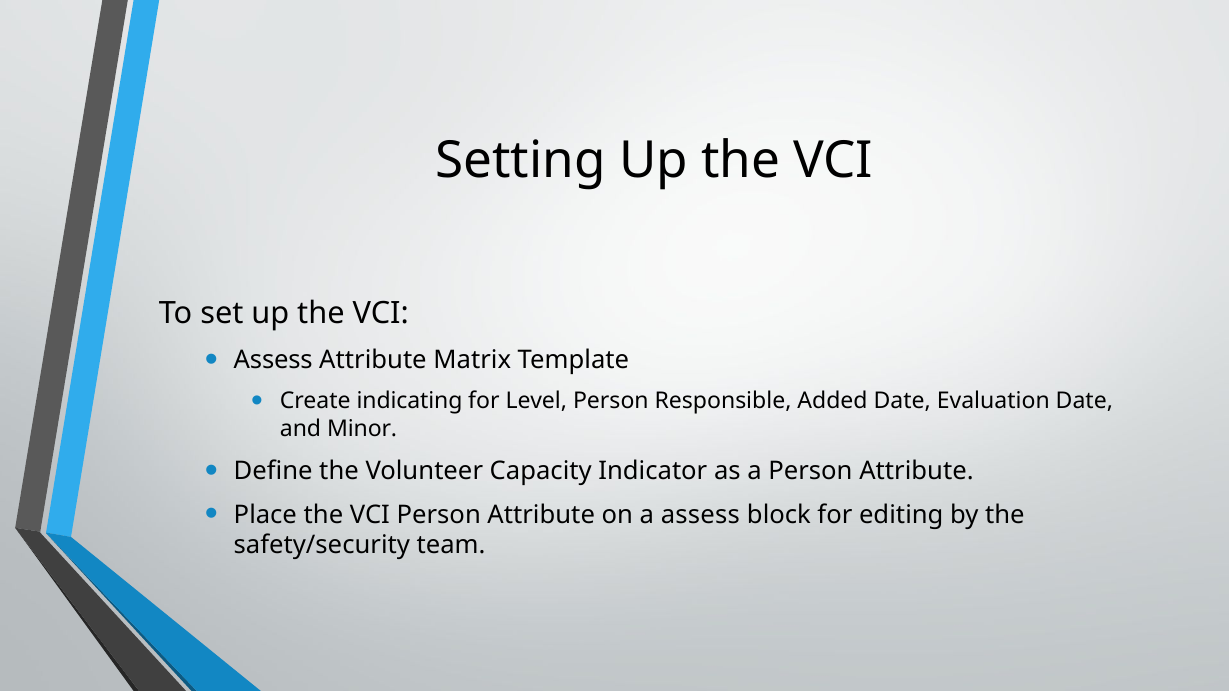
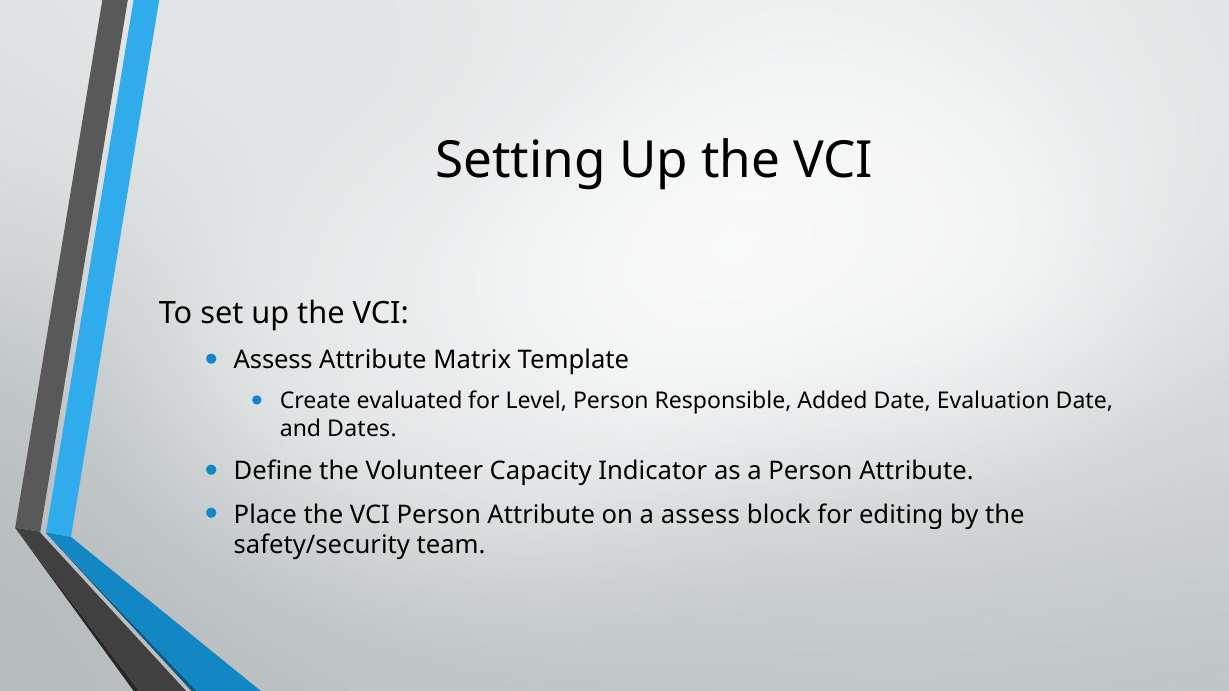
indicating: indicating -> evaluated
Minor: Minor -> Dates
